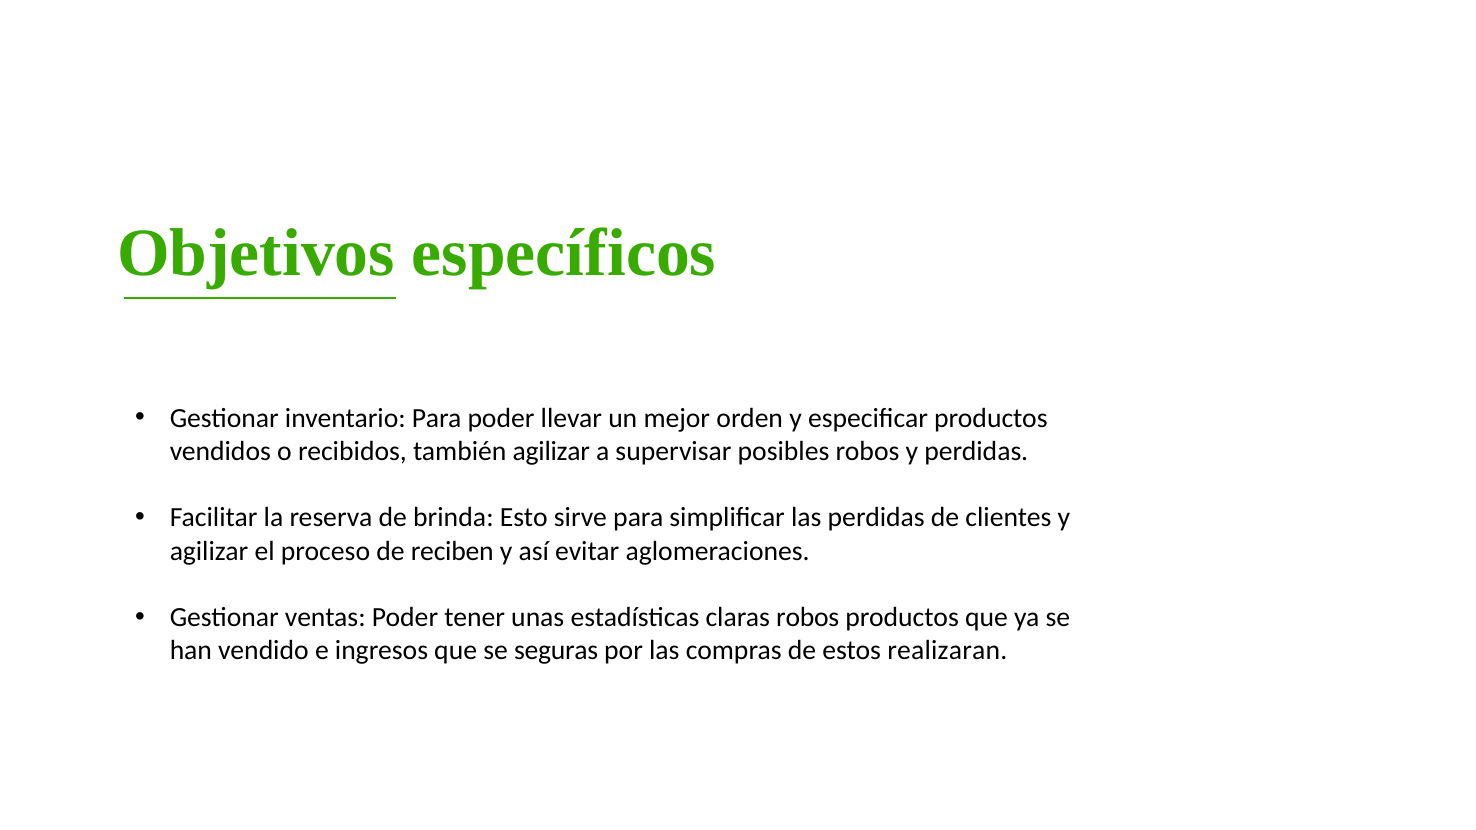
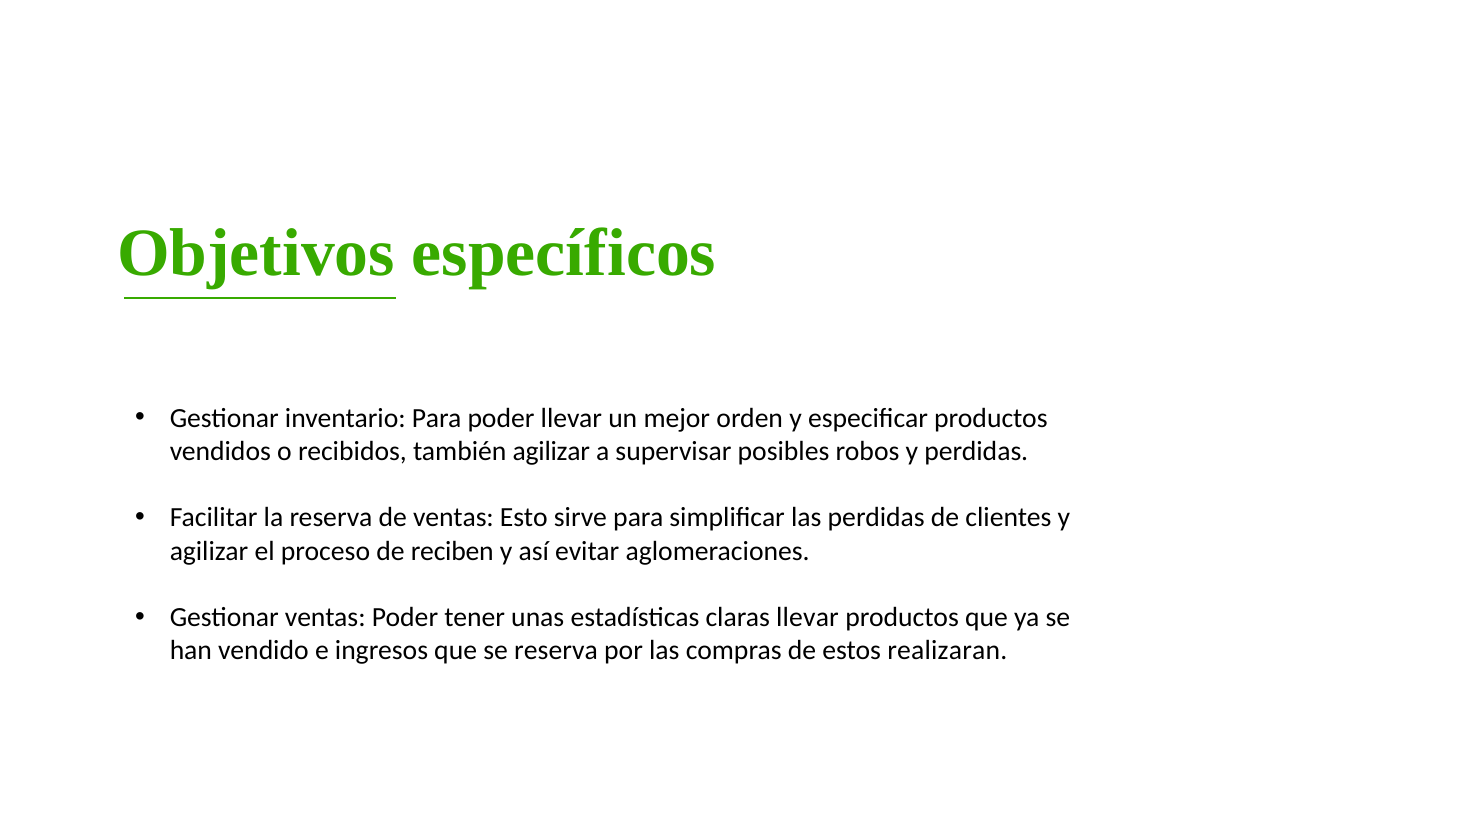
de brinda: brinda -> ventas
claras robos: robos -> llevar
se seguras: seguras -> reserva
